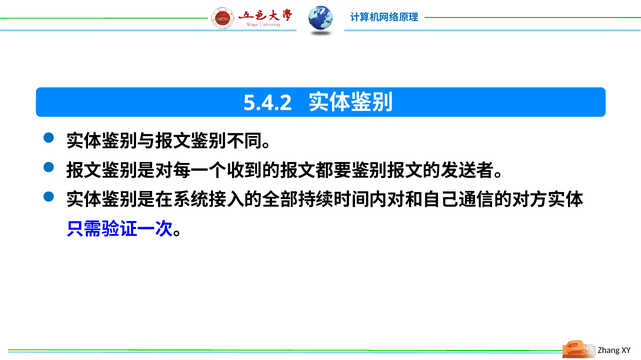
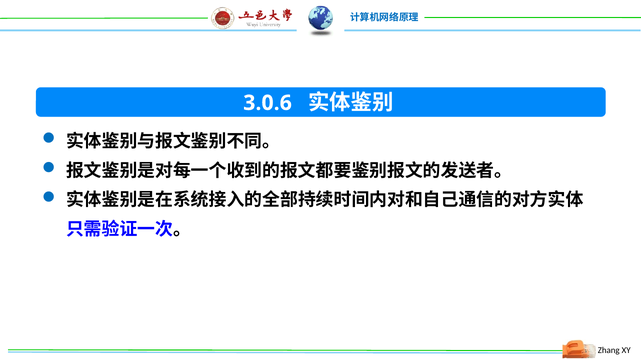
5.4.2: 5.4.2 -> 3.0.6
